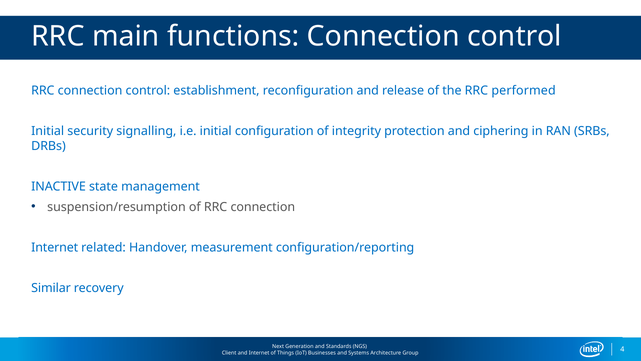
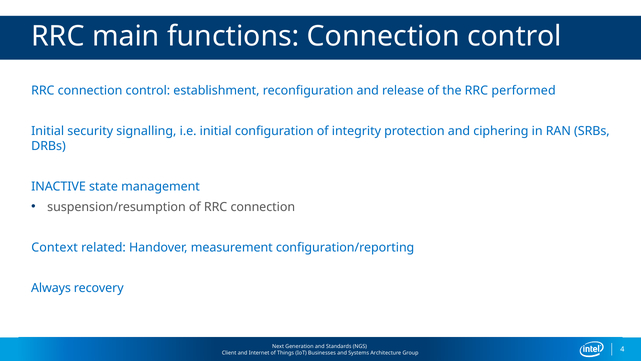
Internet at (55, 247): Internet -> Context
Similar: Similar -> Always
